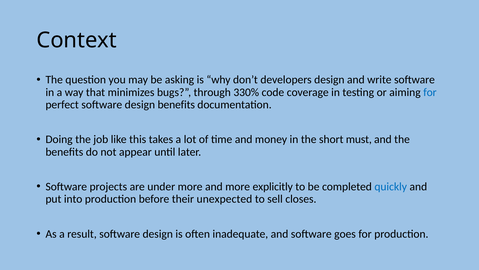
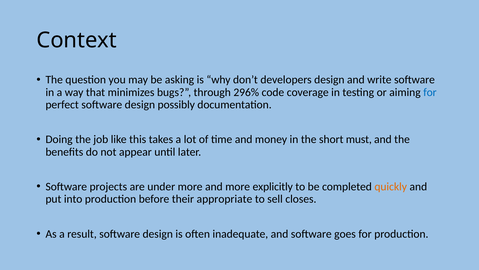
330%: 330% -> 296%
design benefits: benefits -> possibly
quickly colour: blue -> orange
unexpected: unexpected -> appropriate
